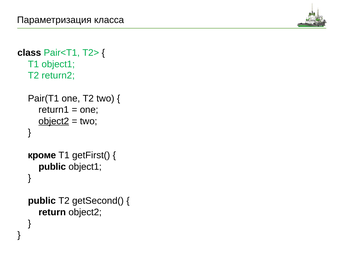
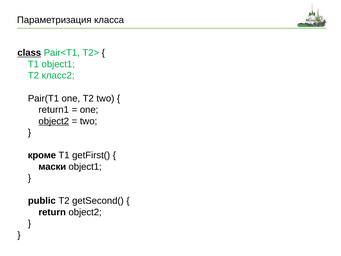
class underline: none -> present
return2: return2 -> класс2
public at (52, 167): public -> маски
